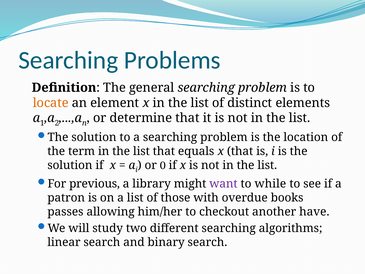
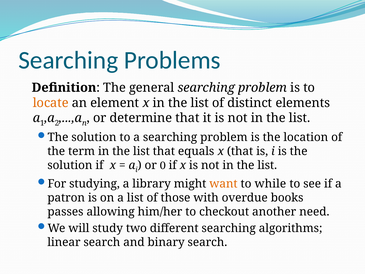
previous: previous -> studying
want colour: purple -> orange
have: have -> need
